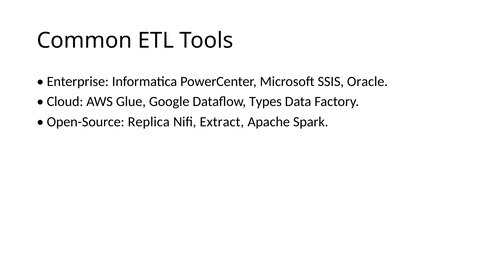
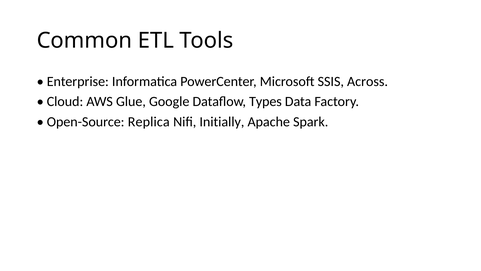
Oracle: Oracle -> Across
Extract: Extract -> Initially
